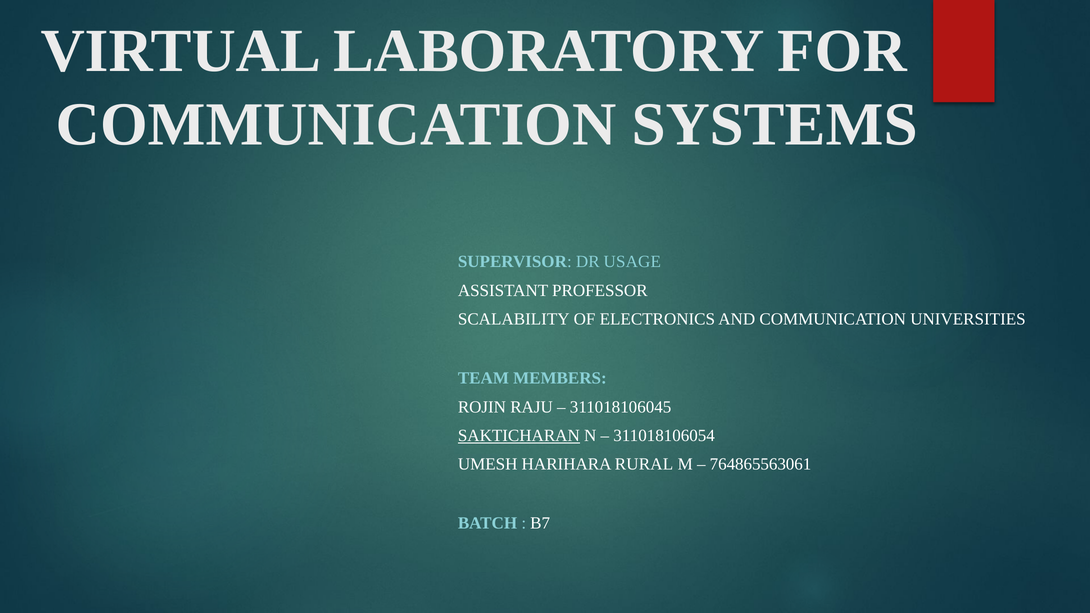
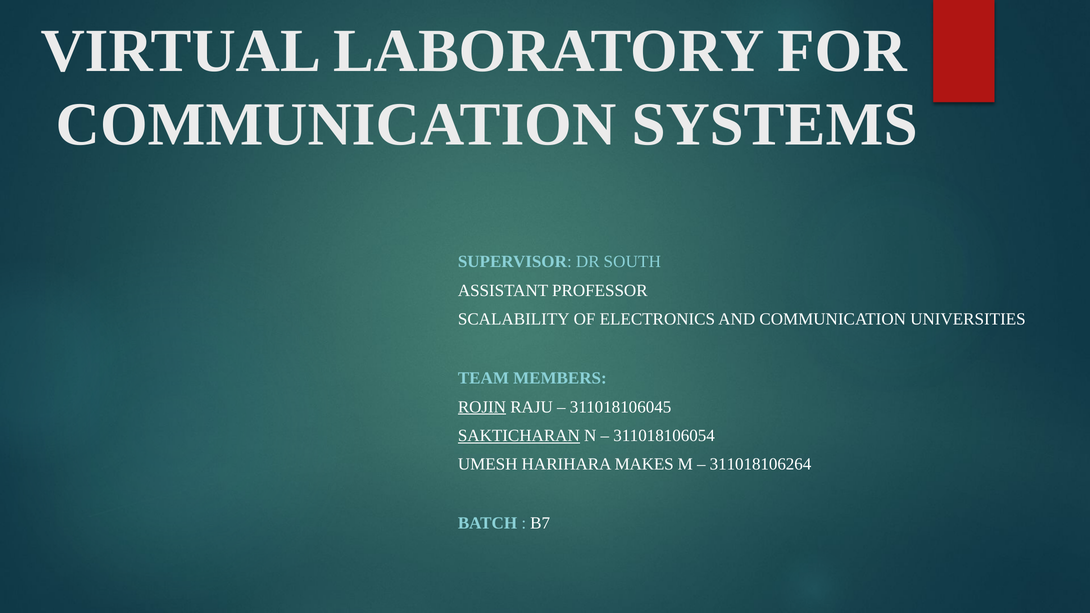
USAGE: USAGE -> SOUTH
ROJIN underline: none -> present
RURAL: RURAL -> MAKES
764865563061: 764865563061 -> 311018106264
